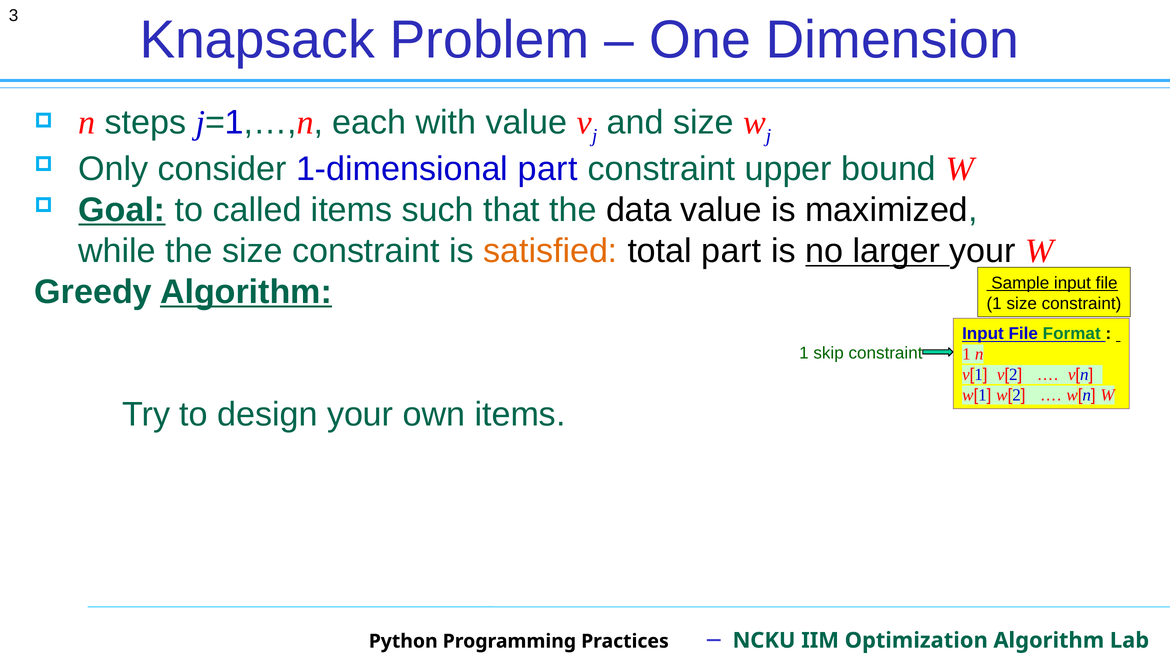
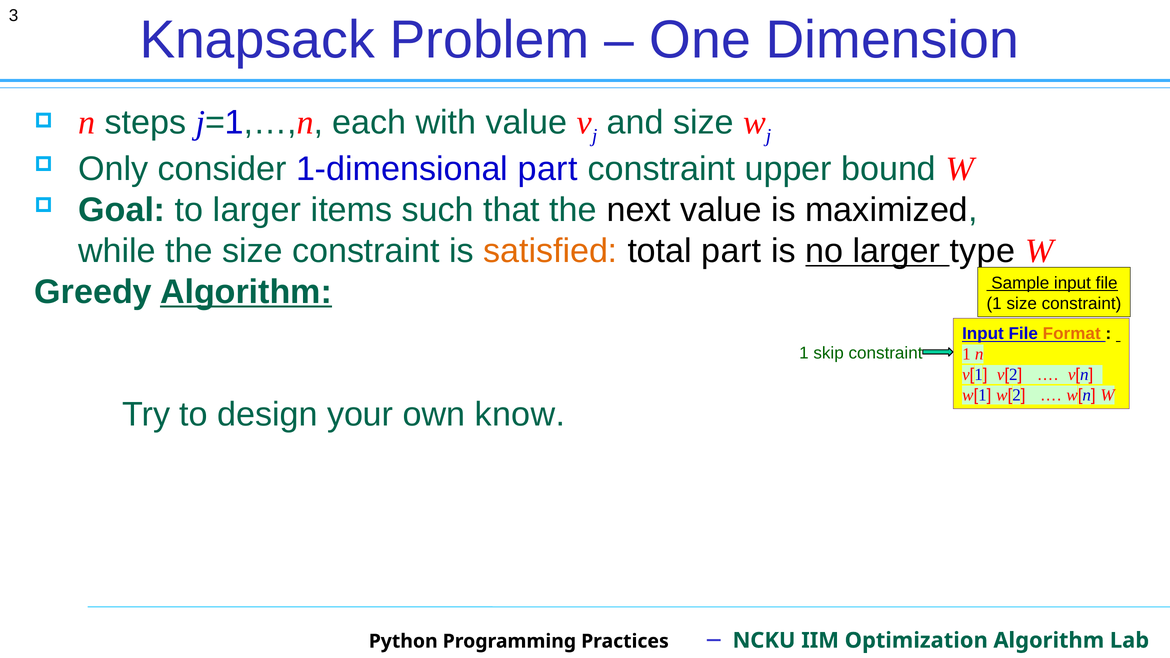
Goal underline: present -> none
to called: called -> larger
data: data -> next
larger your: your -> type
Format colour: green -> orange
own items: items -> know
